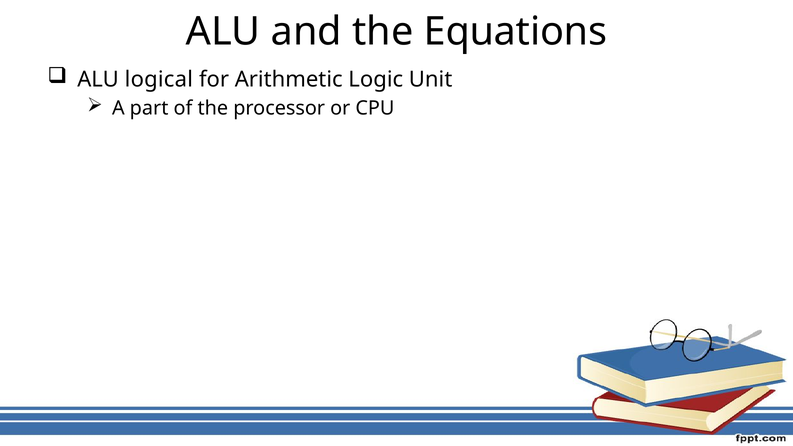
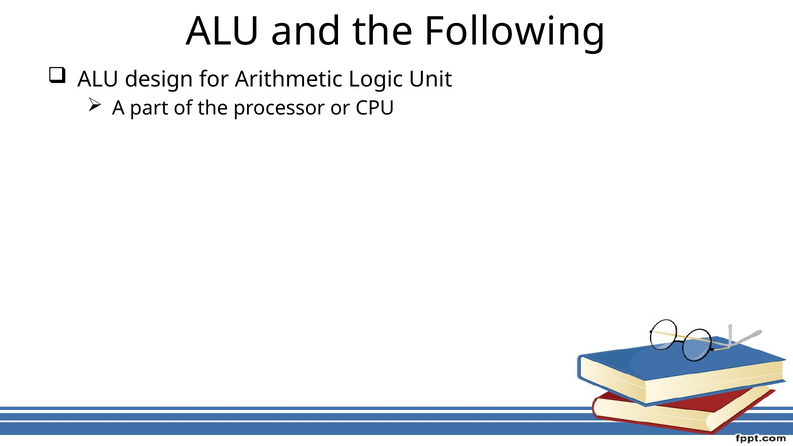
Equations: Equations -> Following
logical: logical -> design
